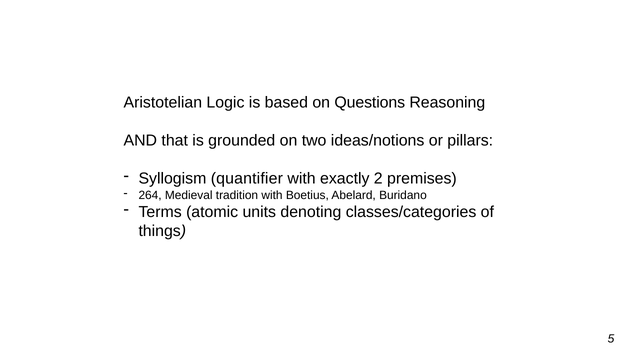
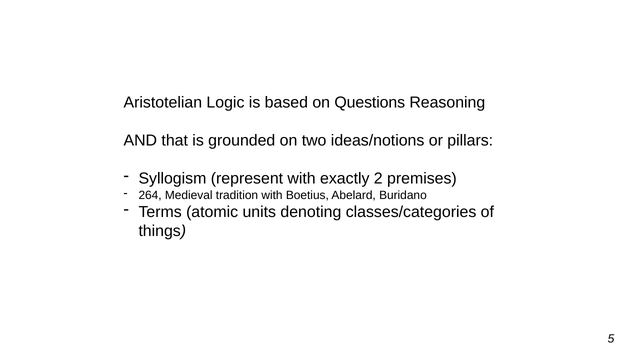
quantifier: quantifier -> represent
